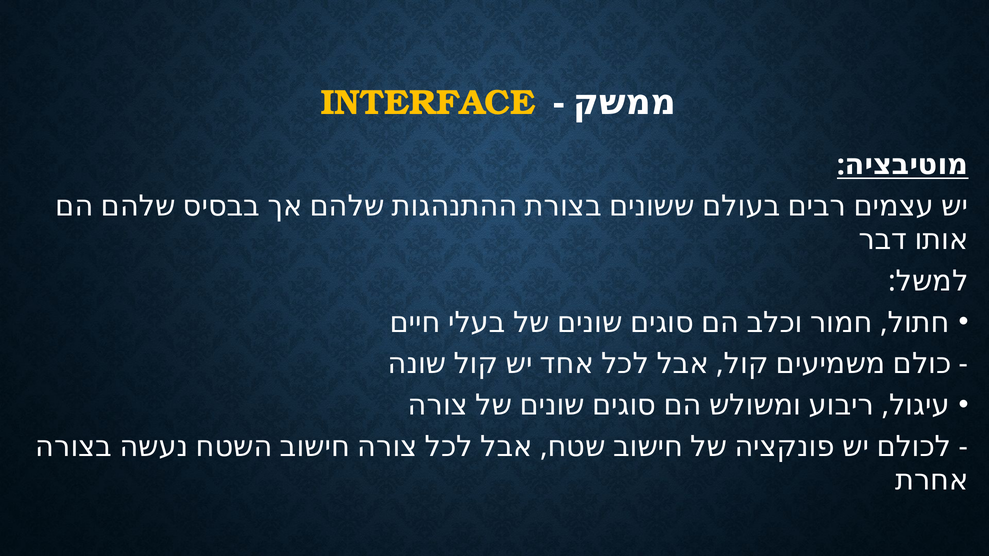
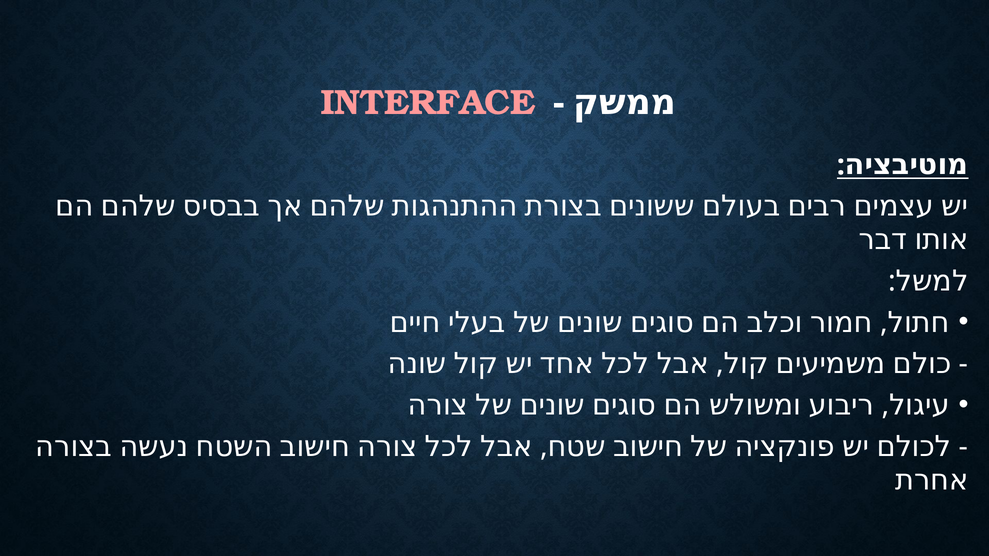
INTERFACE colour: yellow -> pink
